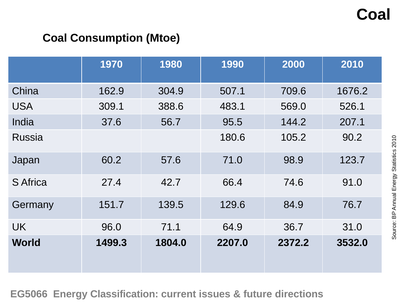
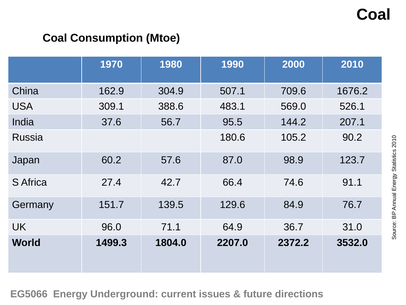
71.0: 71.0 -> 87.0
91.0: 91.0 -> 91.1
Classification: Classification -> Underground
